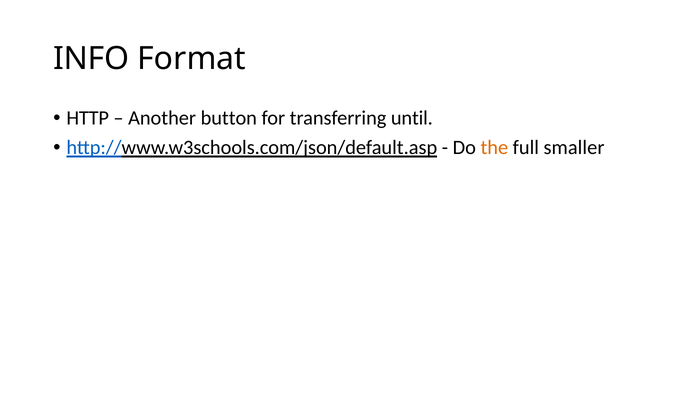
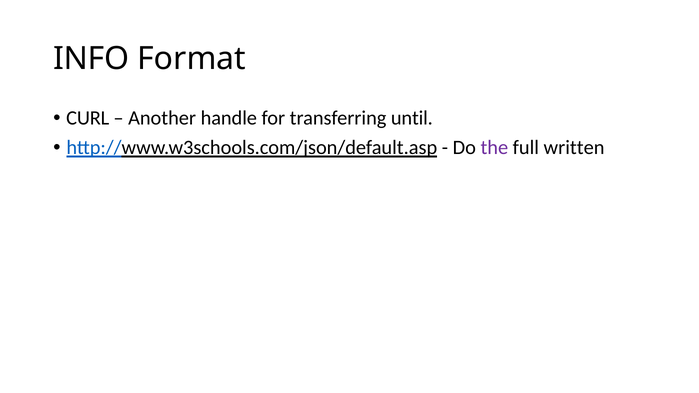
HTTP: HTTP -> CURL
button: button -> handle
the colour: orange -> purple
smaller: smaller -> written
